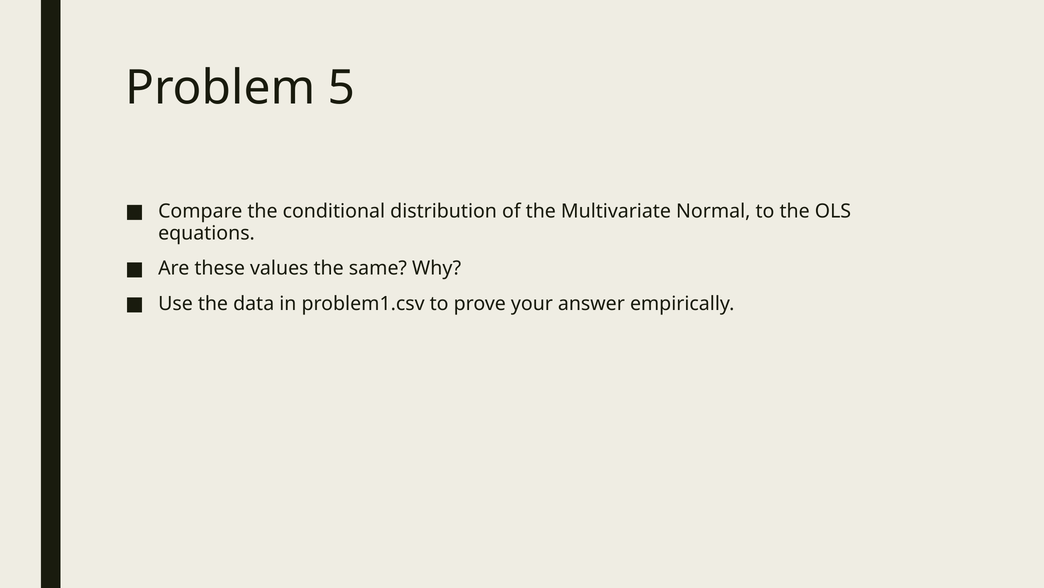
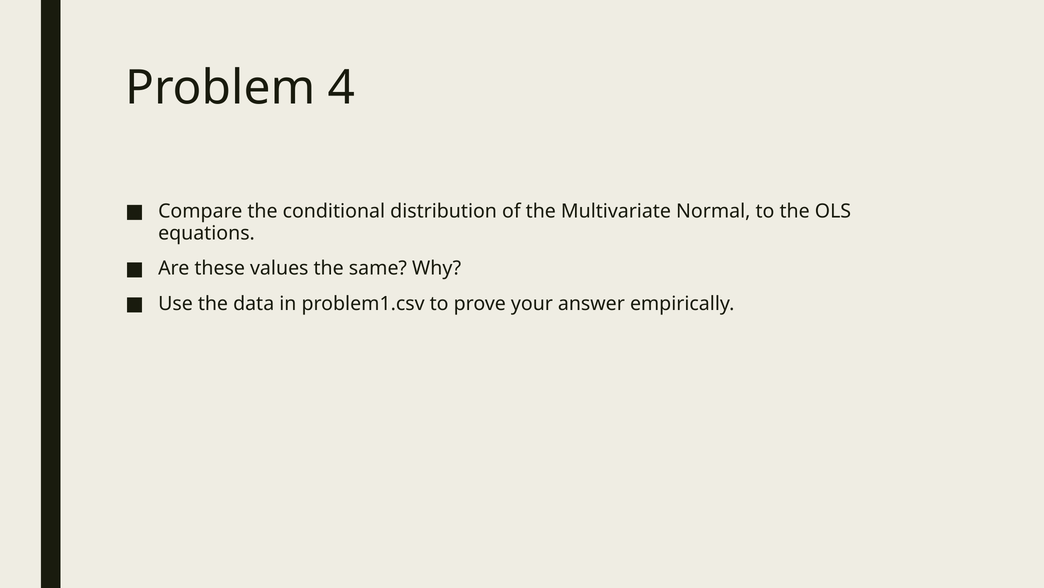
5: 5 -> 4
